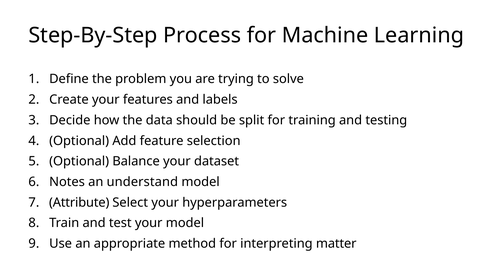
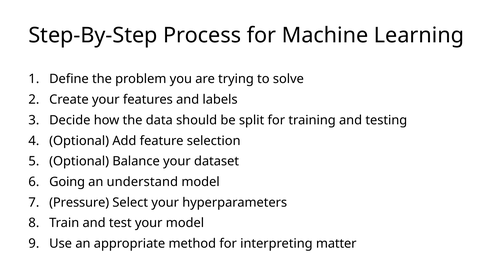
Notes: Notes -> Going
Attribute: Attribute -> Pressure
